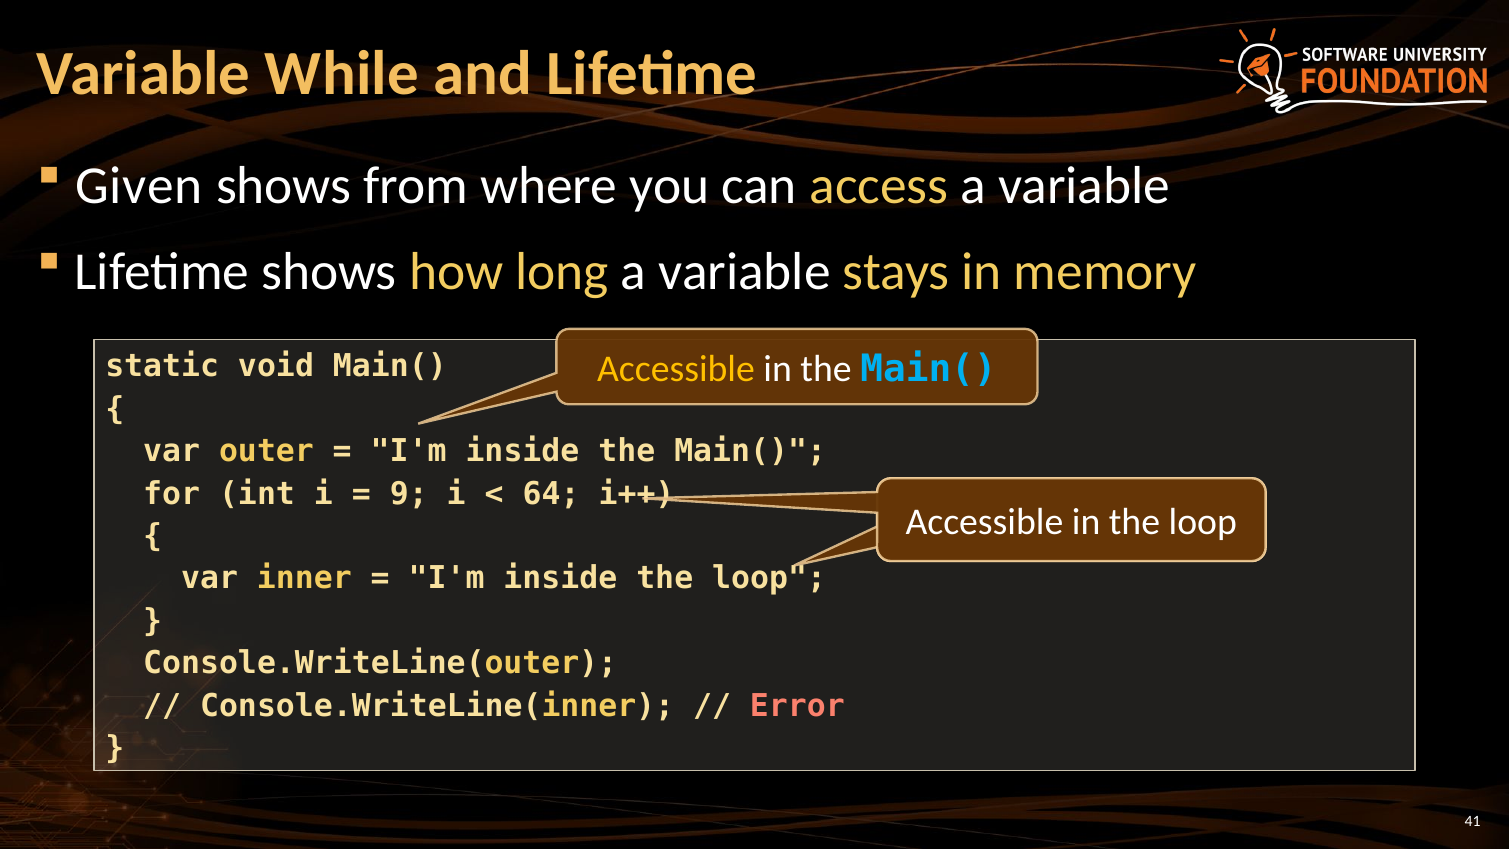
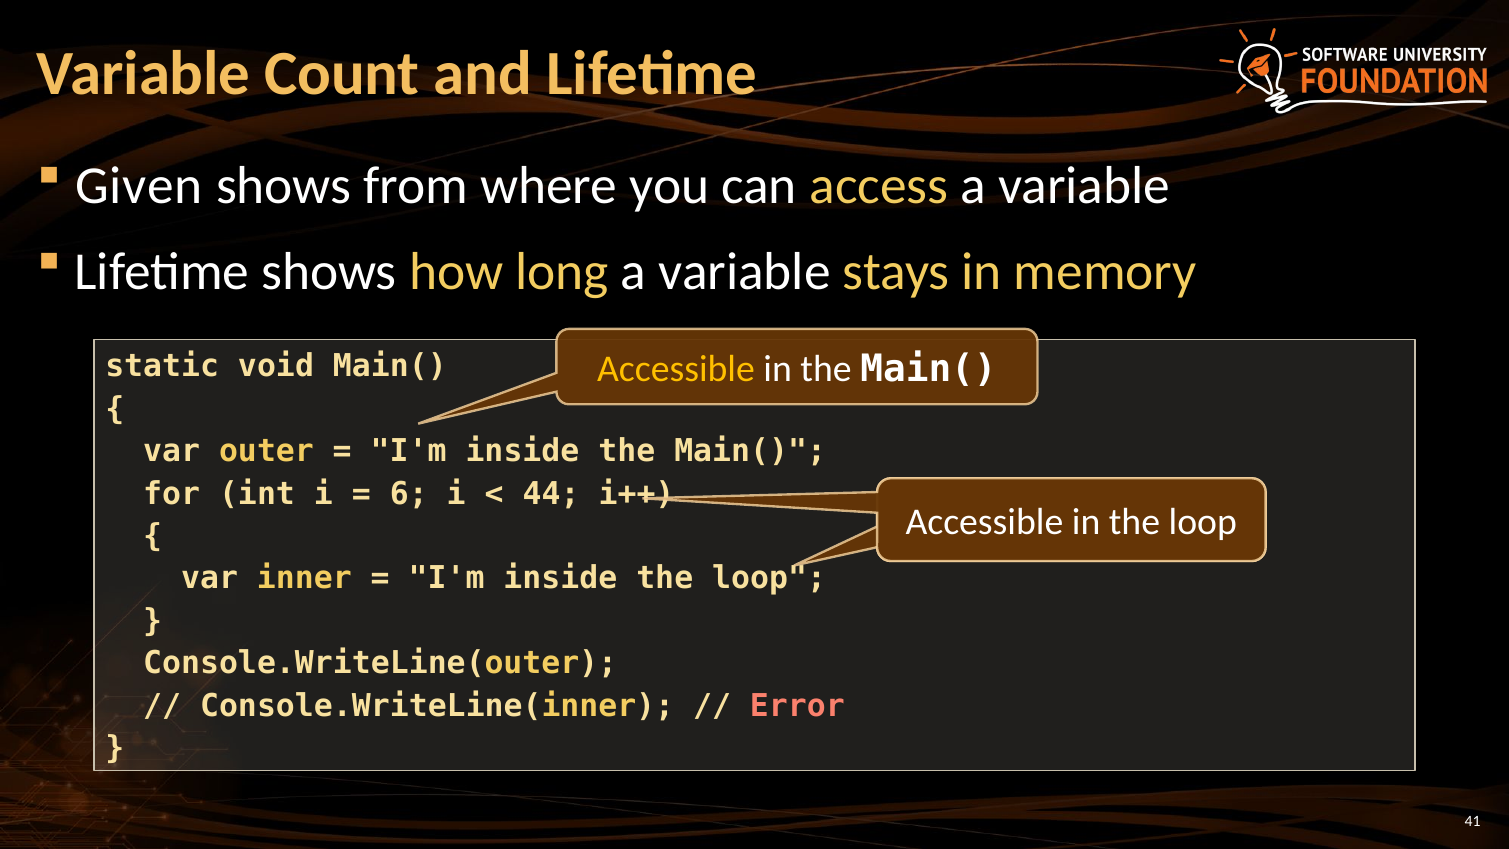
While: While -> Count
Main( at (929, 369) colour: light blue -> white
9: 9 -> 6
64: 64 -> 44
